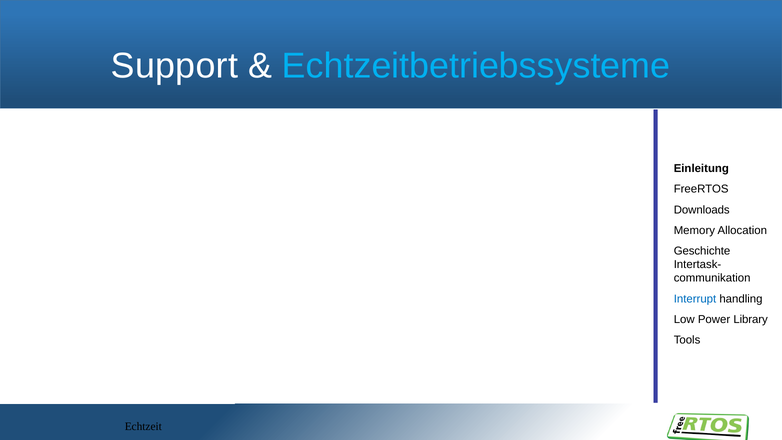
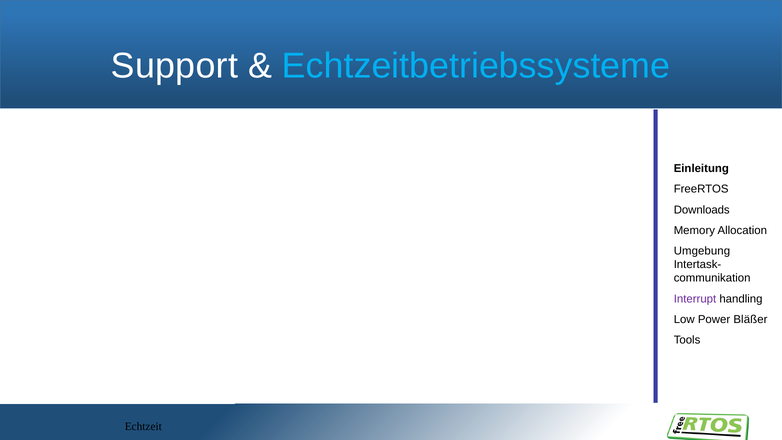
Geschichte: Geschichte -> Umgebung
Interrupt colour: blue -> purple
Library: Library -> Bläßer
